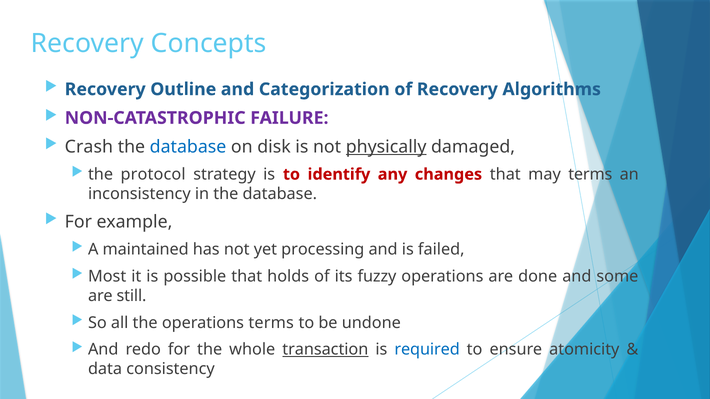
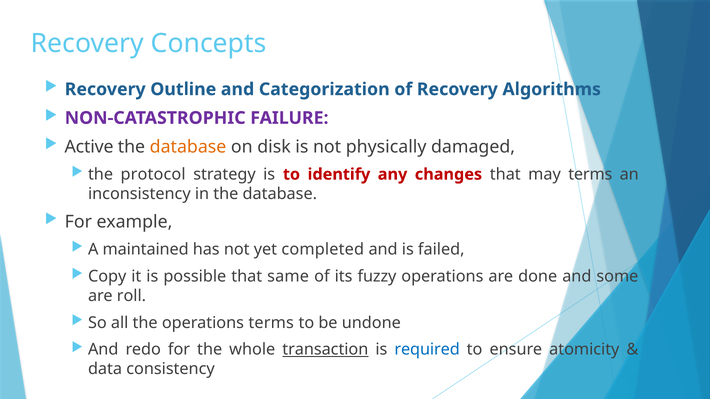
Crash: Crash -> Active
database at (188, 147) colour: blue -> orange
physically underline: present -> none
processing: processing -> completed
Most: Most -> Copy
holds: holds -> same
still: still -> roll
